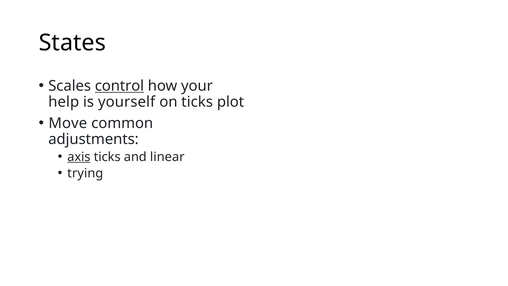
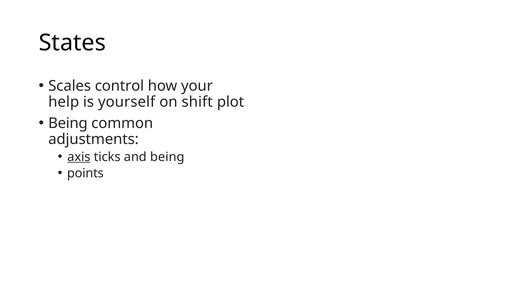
control underline: present -> none
on ticks: ticks -> shift
Move at (68, 123): Move -> Being
and linear: linear -> being
trying: trying -> points
